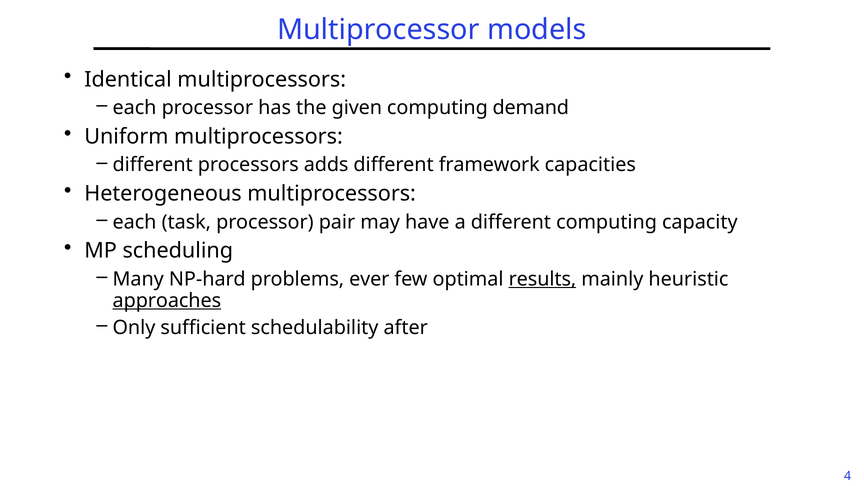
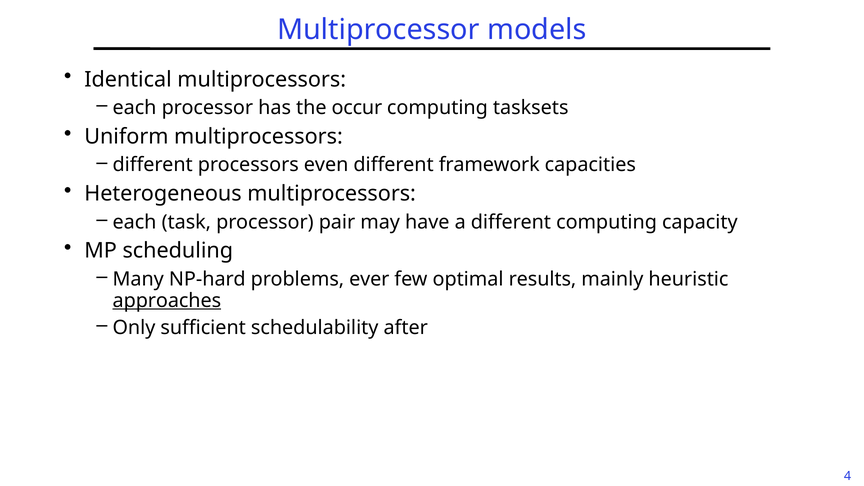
given: given -> occur
demand: demand -> tasksets
adds: adds -> even
results underline: present -> none
